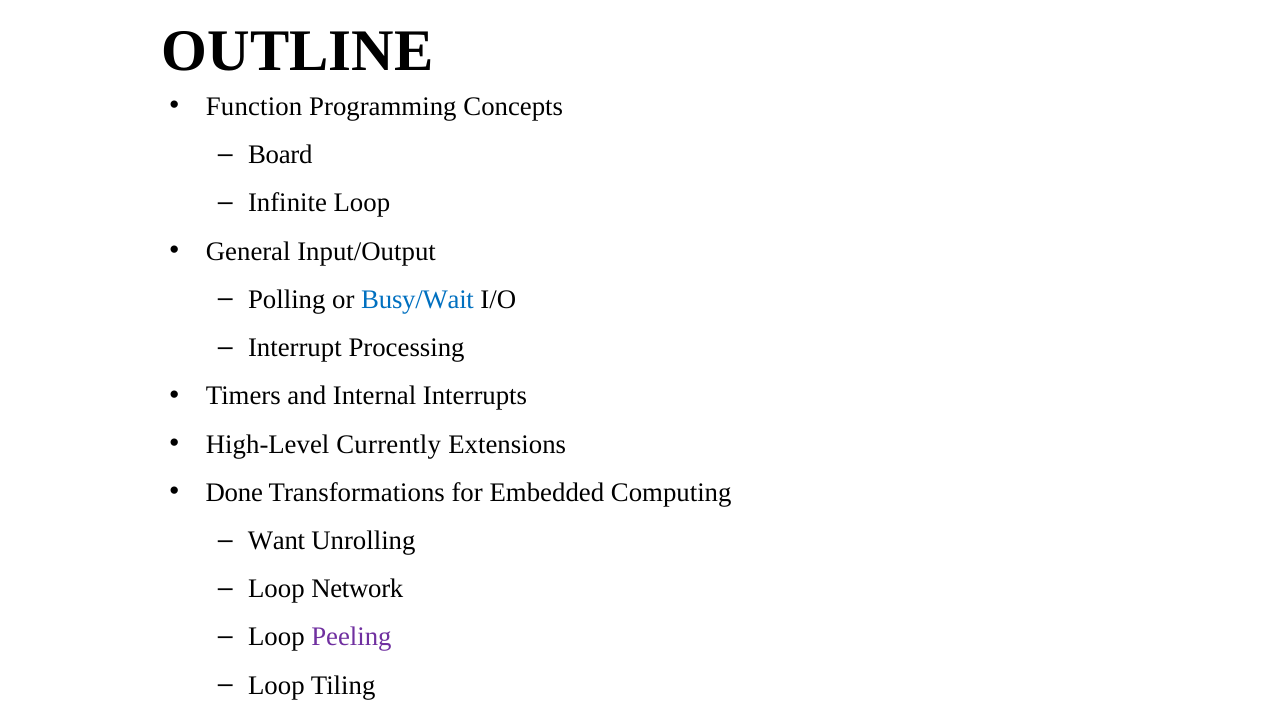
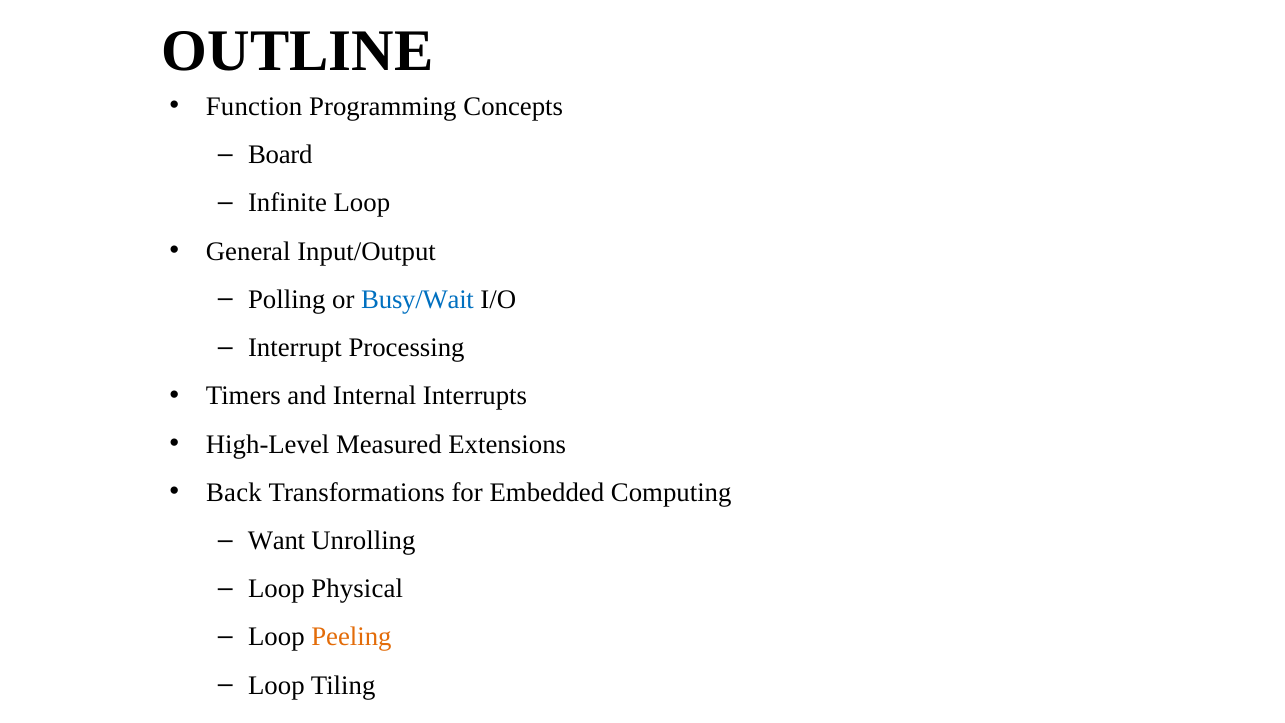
Currently: Currently -> Measured
Done: Done -> Back
Network: Network -> Physical
Peeling colour: purple -> orange
